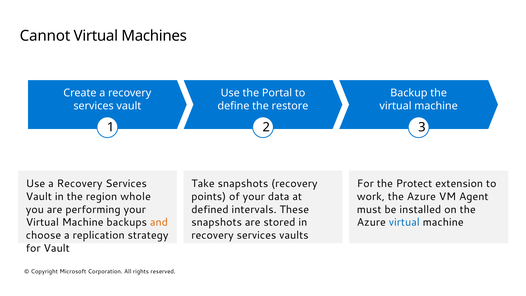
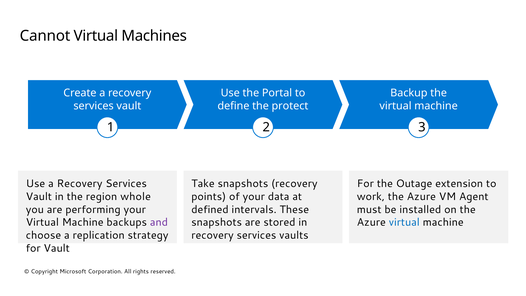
restore: restore -> protect
Protect: Protect -> Outage
and colour: orange -> purple
